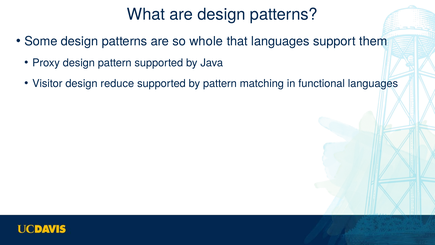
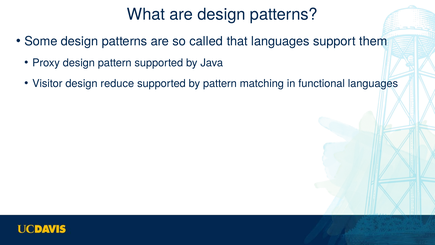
whole: whole -> called
